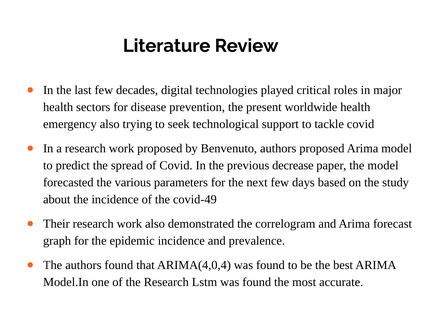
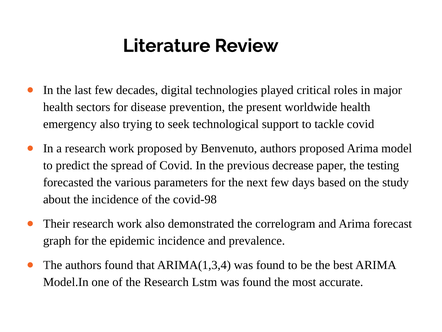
the model: model -> testing
covid-49: covid-49 -> covid-98
ARIMA(4,0,4: ARIMA(4,0,4 -> ARIMA(1,3,4
